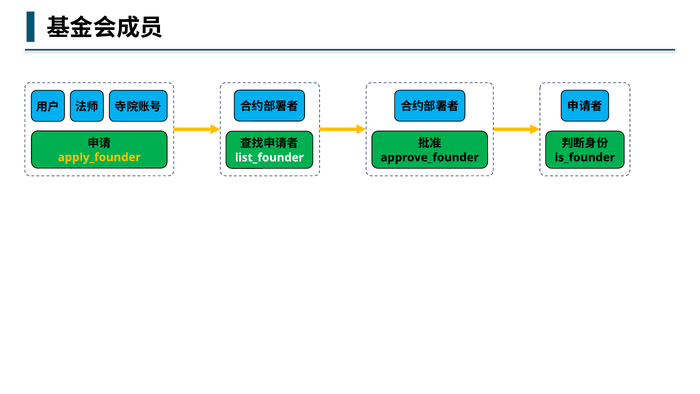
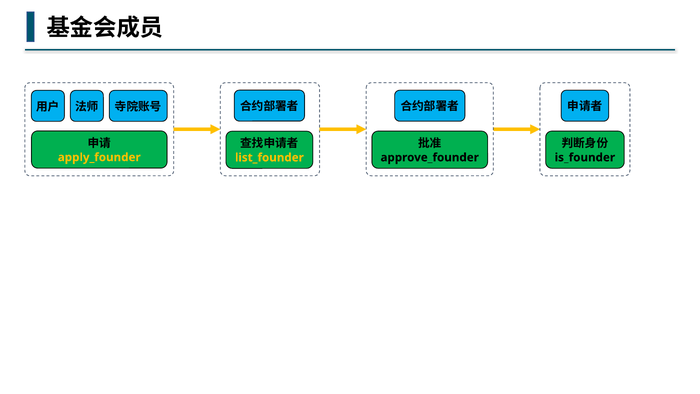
list_founder colour: white -> yellow
